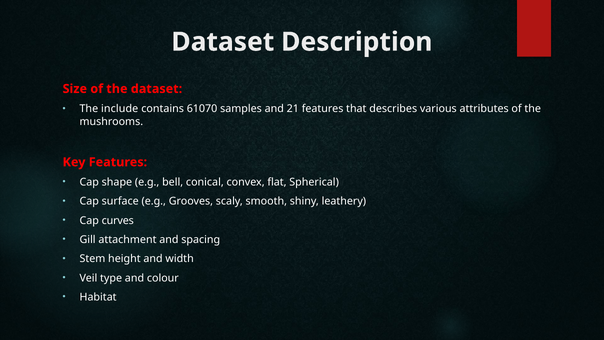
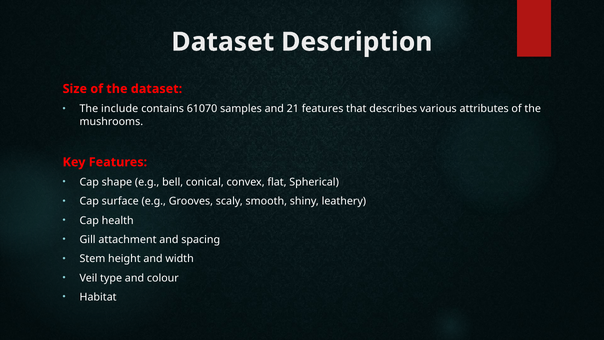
curves: curves -> health
